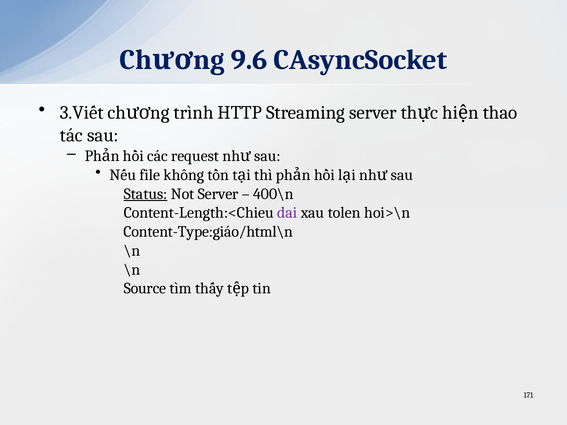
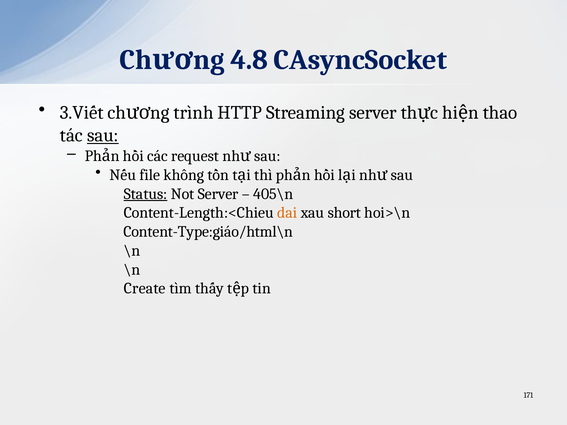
9.6: 9.6 -> 4.8
sau at (103, 135) underline: none -> present
400\n: 400\n -> 405\n
dai colour: purple -> orange
tolen: tolen -> short
Source: Source -> Create
